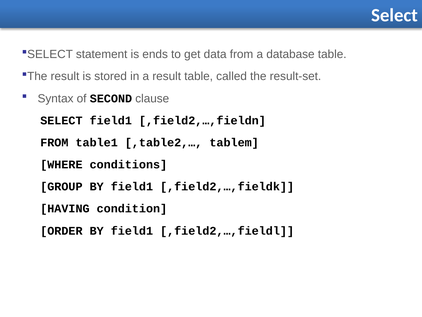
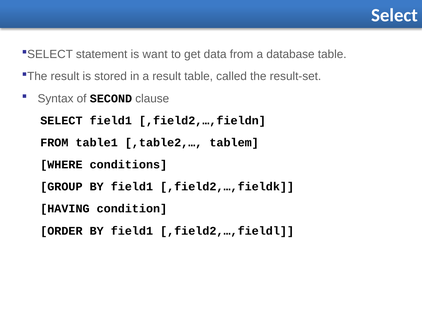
ends: ends -> want
